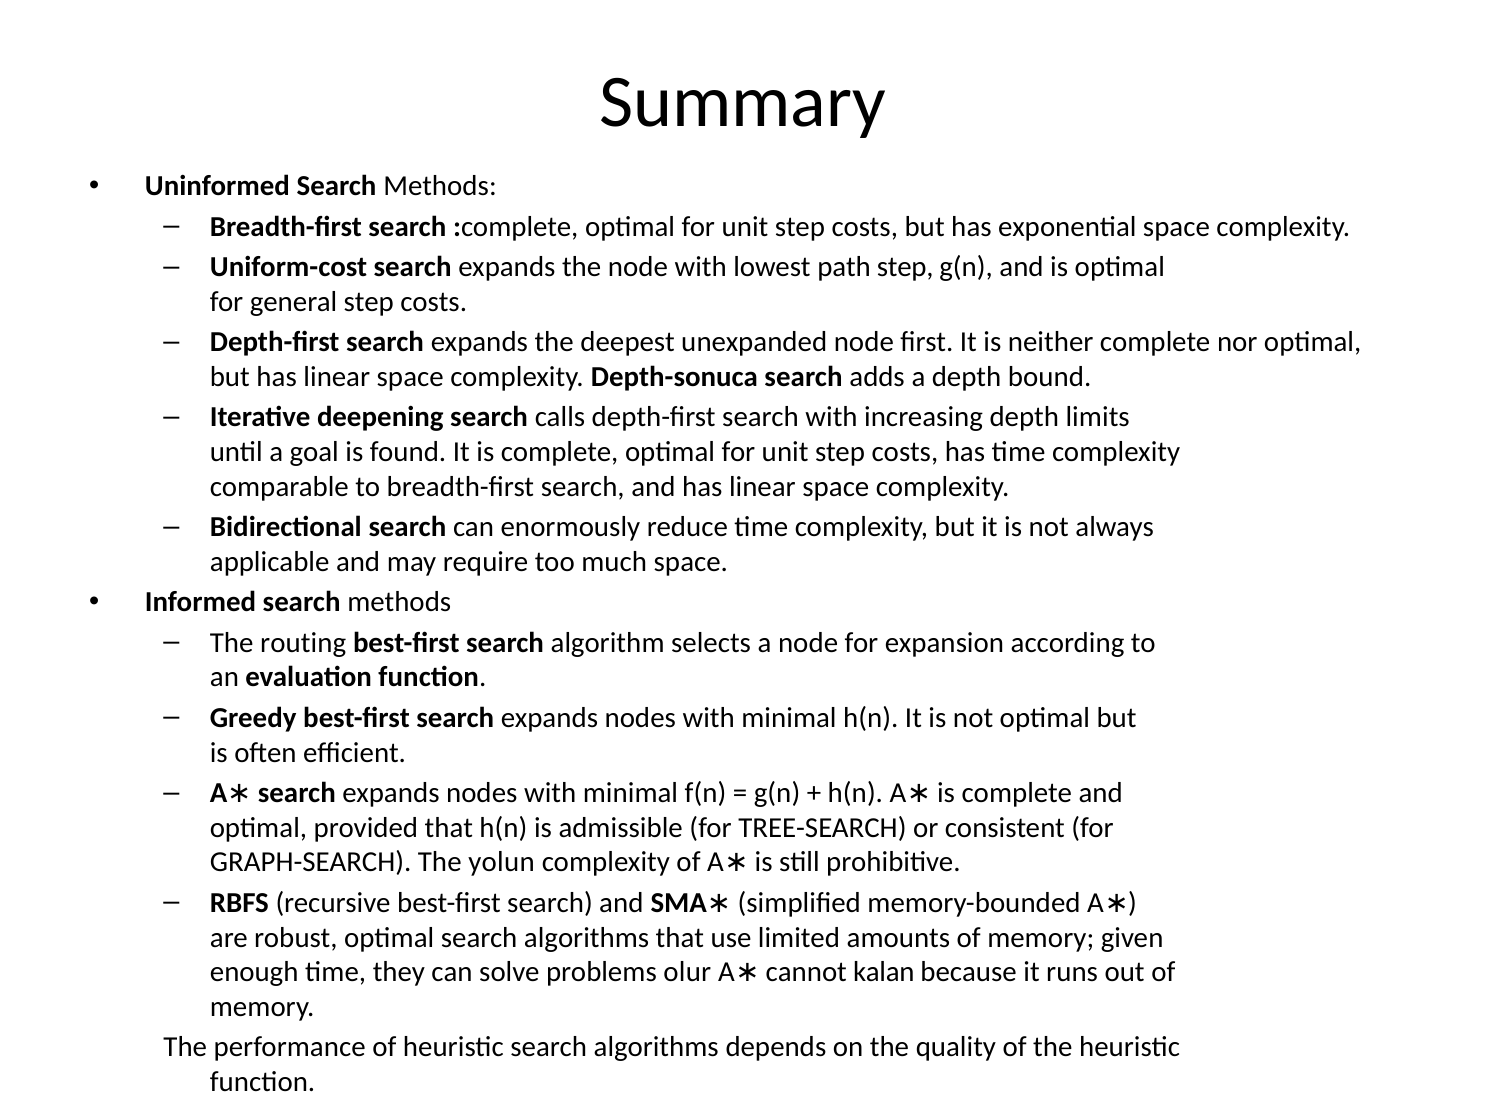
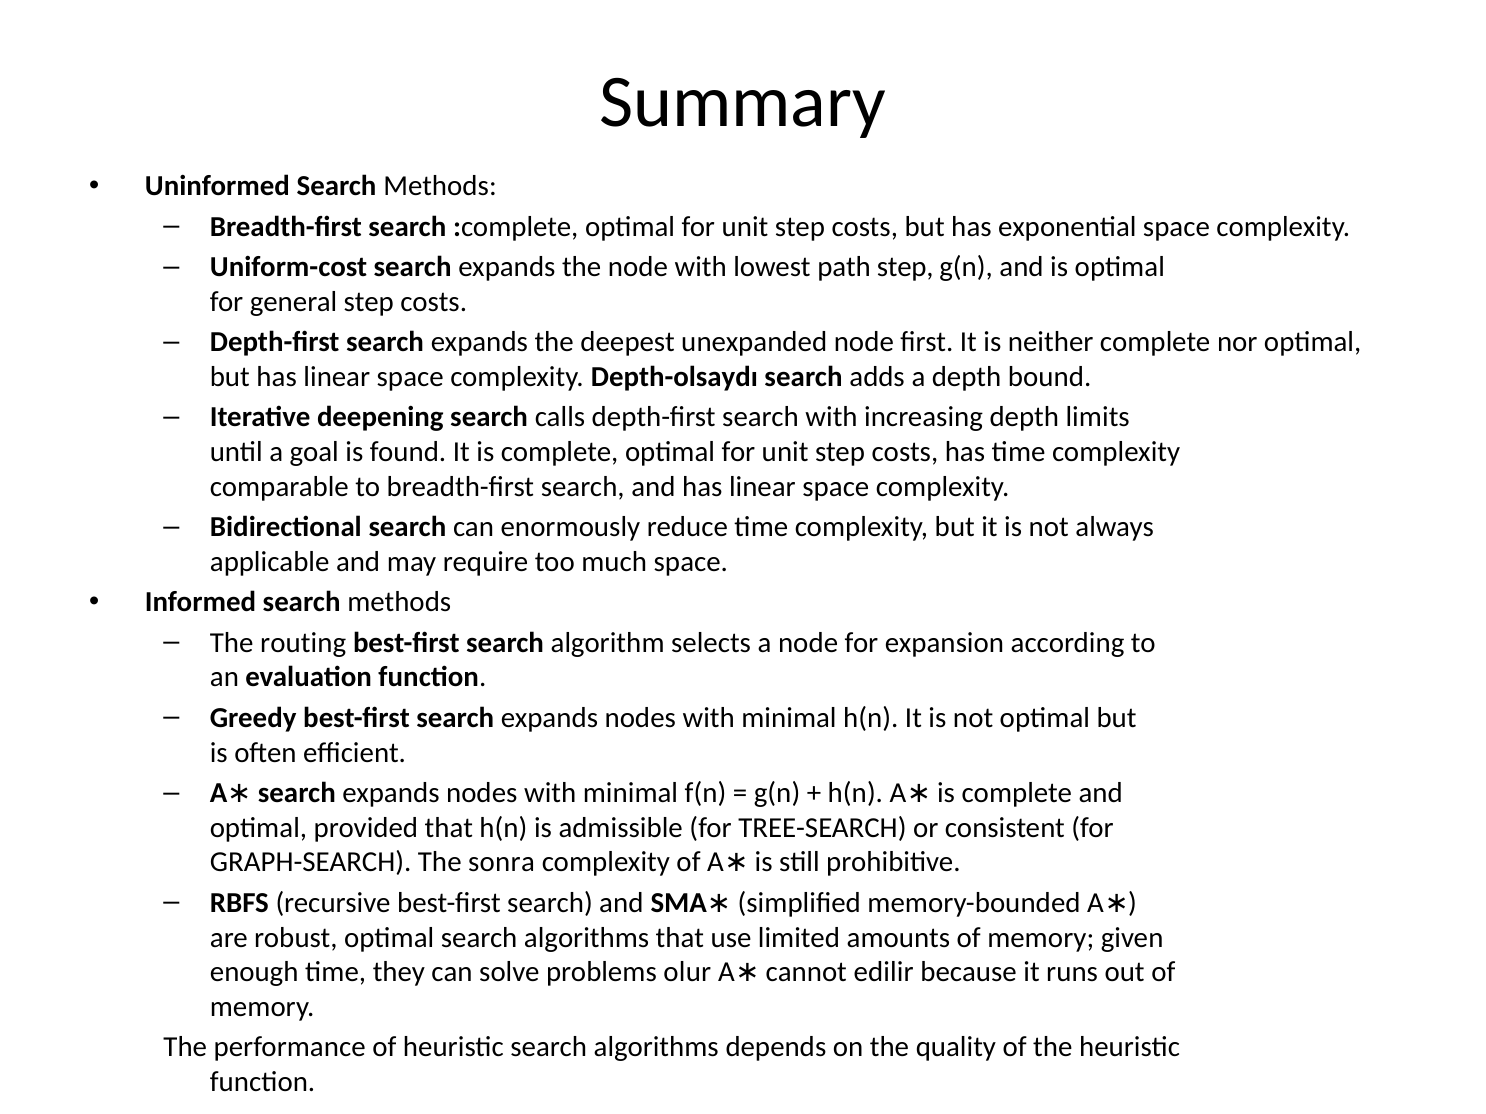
Depth-sonuca: Depth-sonuca -> Depth-olsaydı
yolun: yolun -> sonra
kalan: kalan -> edilir
